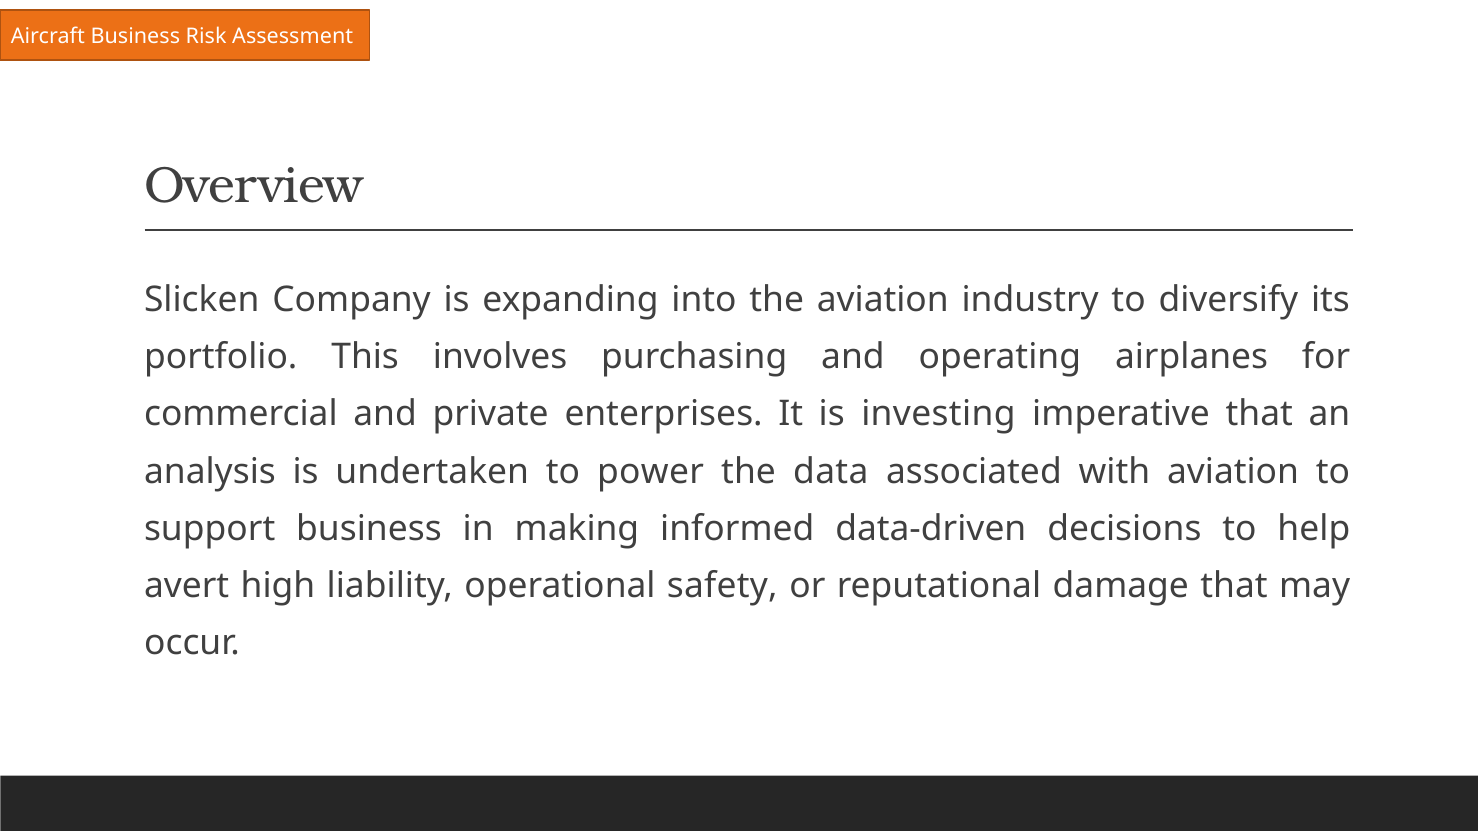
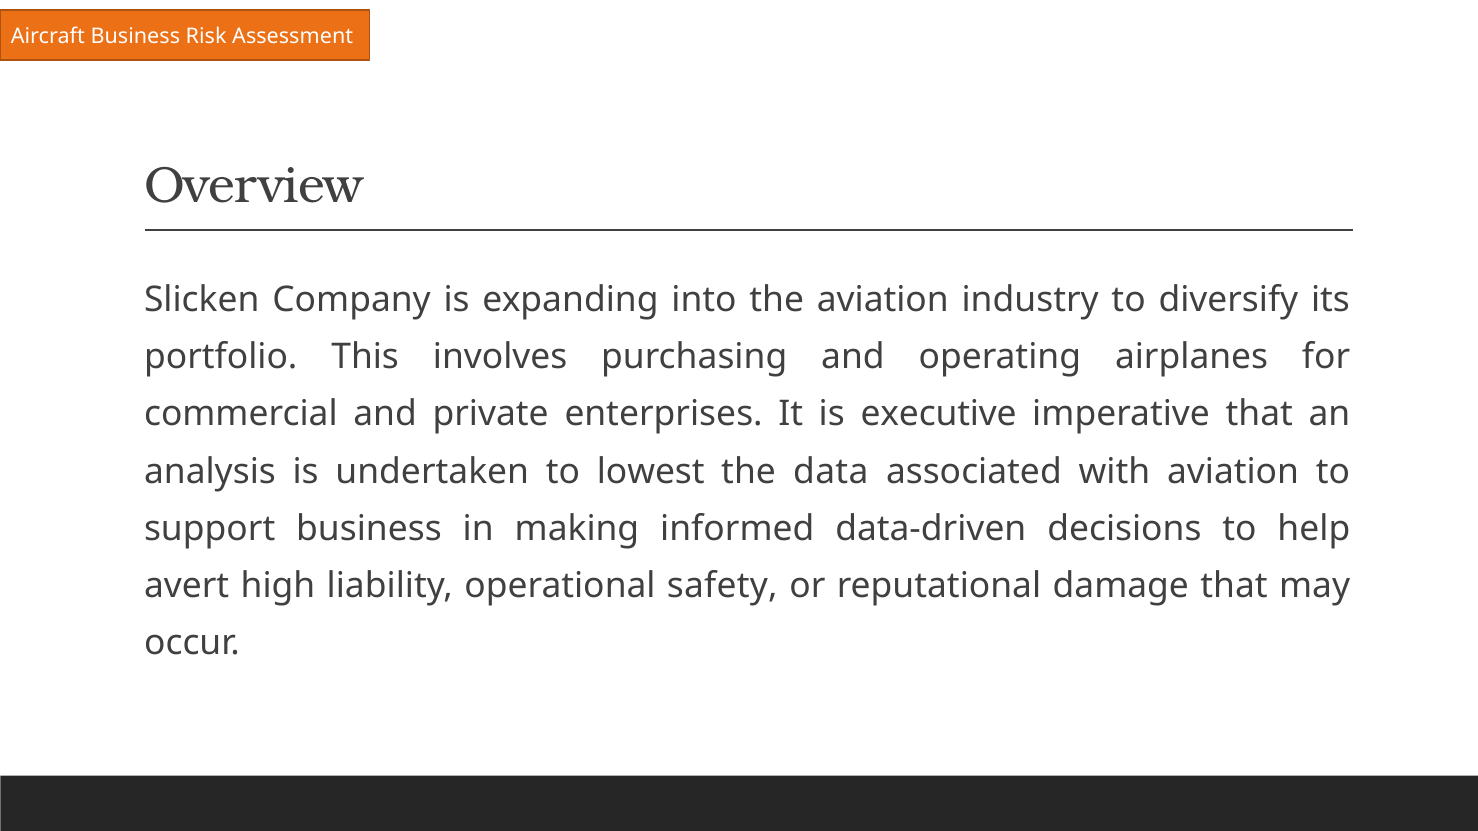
investing: investing -> executive
power: power -> lowest
